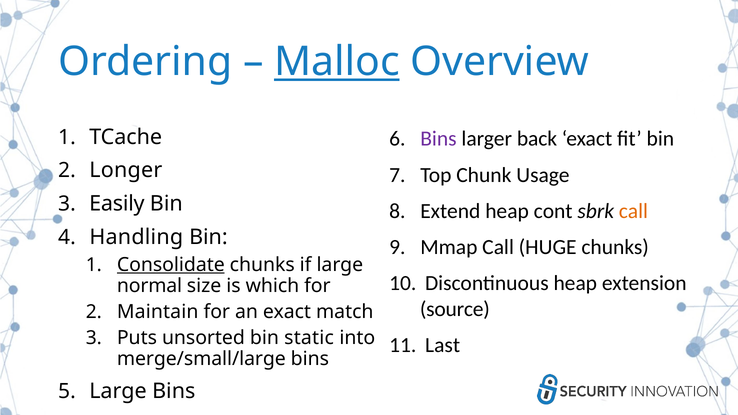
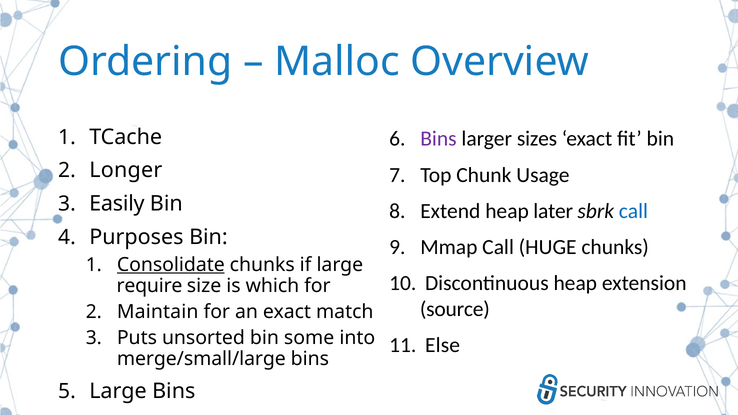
Malloc underline: present -> none
back: back -> sizes
cont: cont -> later
call at (633, 211) colour: orange -> blue
Handling: Handling -> Purposes
normal: normal -> require
static: static -> some
Last: Last -> Else
